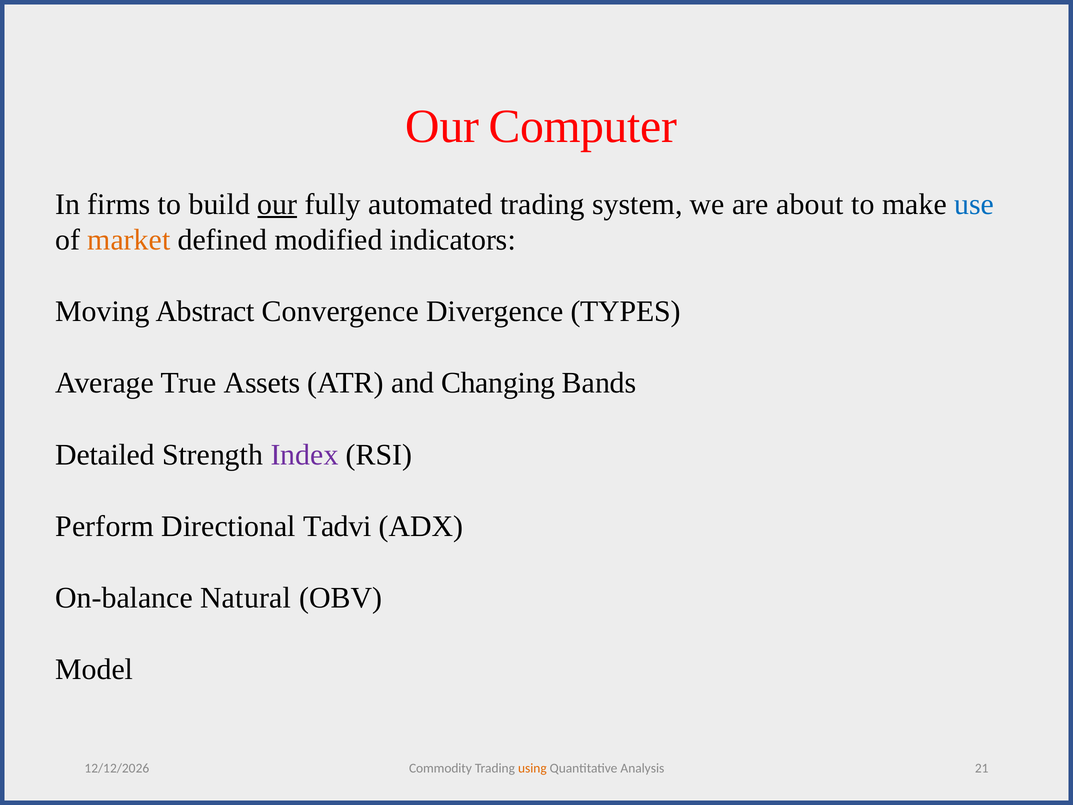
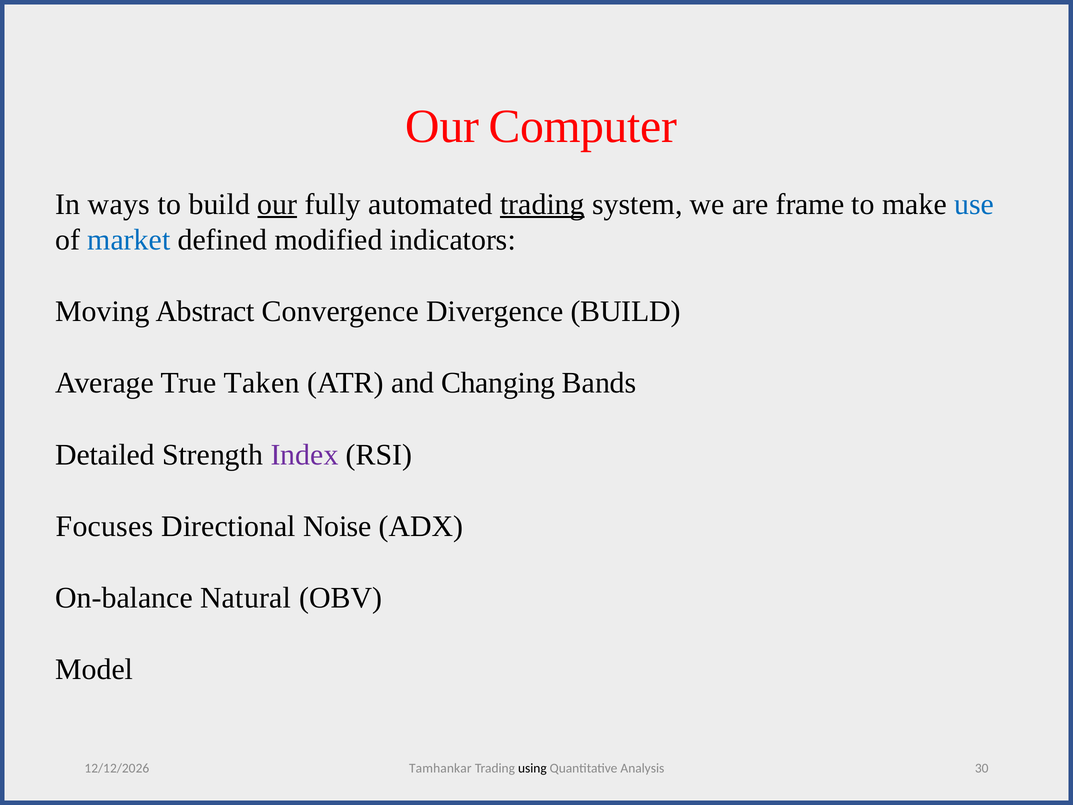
firms: firms -> ways
trading at (542, 204) underline: none -> present
about: about -> frame
market colour: orange -> blue
Divergence TYPES: TYPES -> BUILD
Assets: Assets -> Taken
Perform: Perform -> Focuses
Tadvi: Tadvi -> Noise
Commodity: Commodity -> Tamhankar
using colour: orange -> black
21: 21 -> 30
